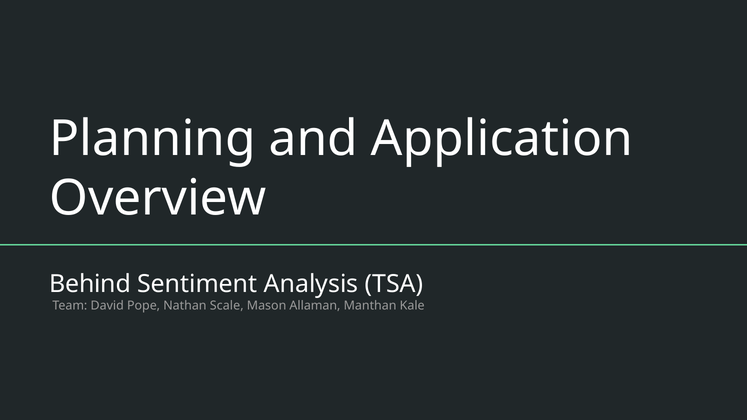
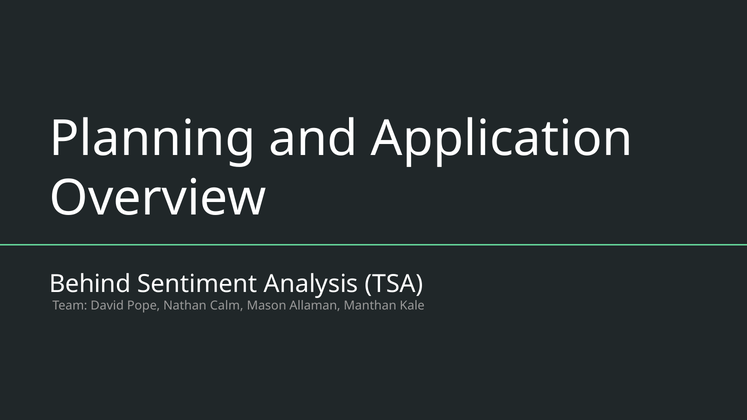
Scale: Scale -> Calm
